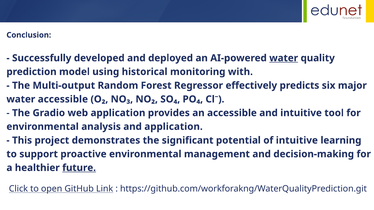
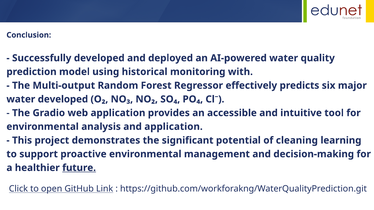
water at (284, 58) underline: present -> none
water accessible: accessible -> developed
of intuitive: intuitive -> cleaning
